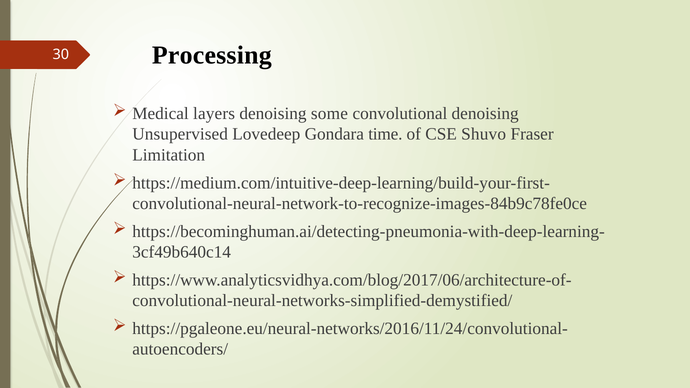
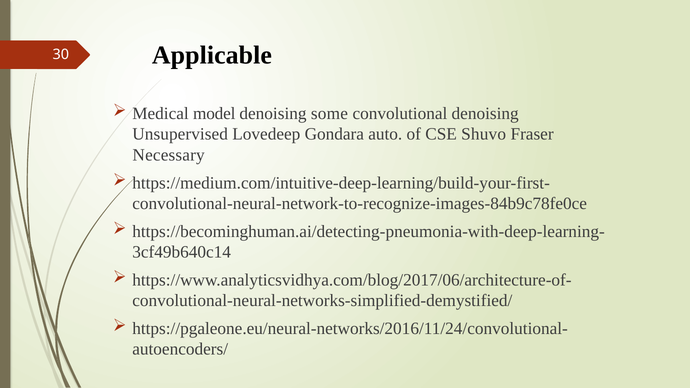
Processing: Processing -> Applicable
layers: layers -> model
time: time -> auto
Limitation: Limitation -> Necessary
